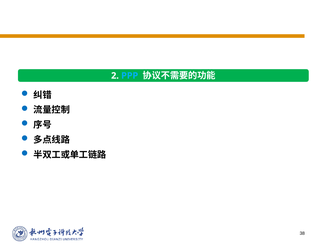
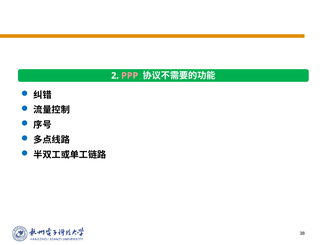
PPP colour: light blue -> pink
